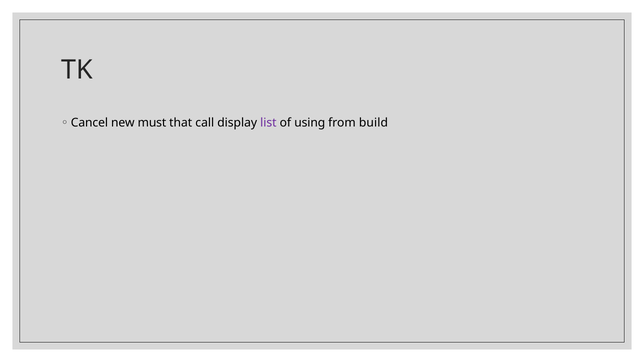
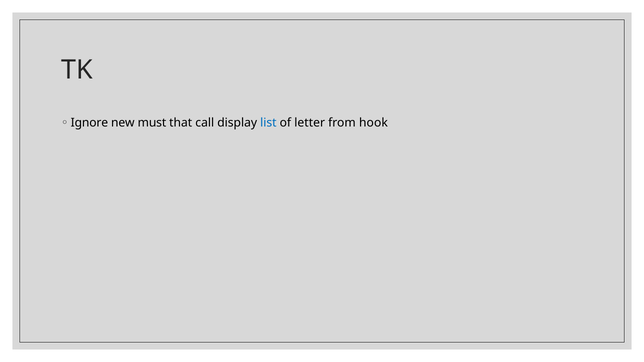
Cancel: Cancel -> Ignore
list colour: purple -> blue
using: using -> letter
build: build -> hook
